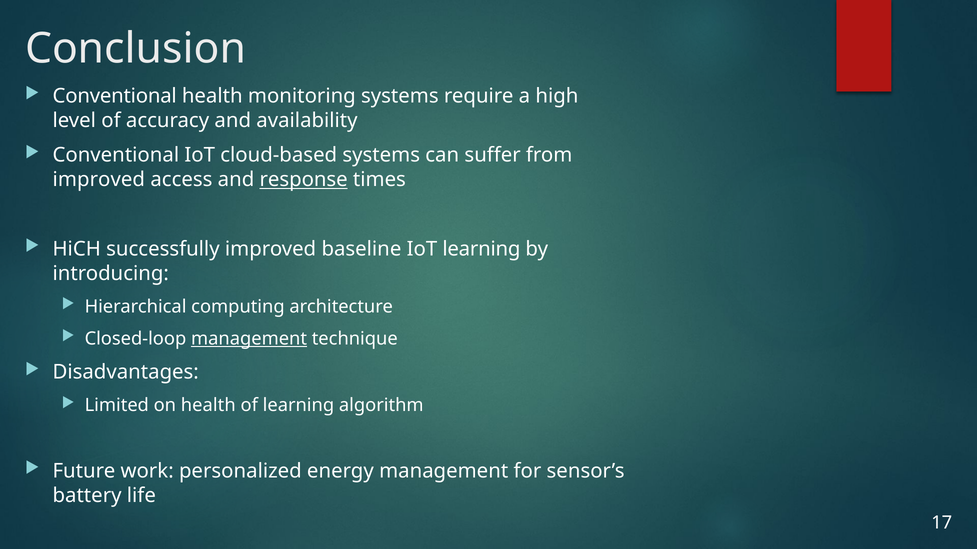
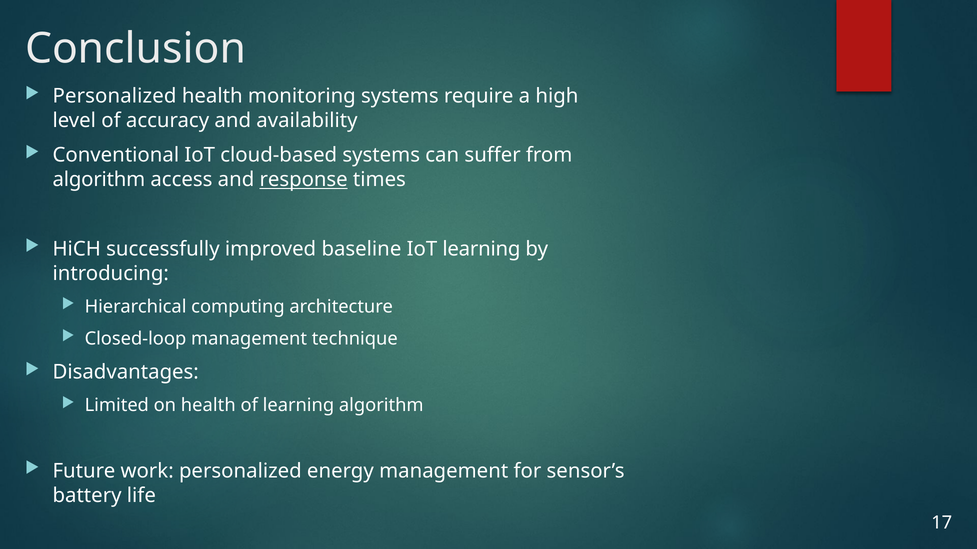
Conventional at (115, 96): Conventional -> Personalized
improved at (99, 180): improved -> algorithm
management at (249, 339) underline: present -> none
